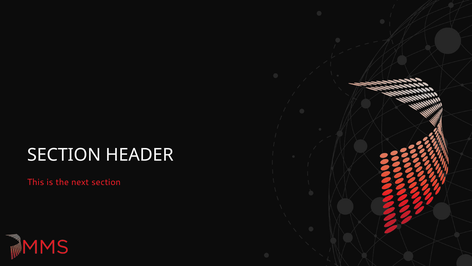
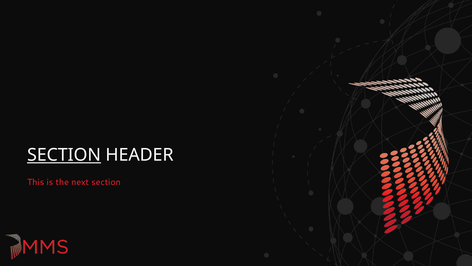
SECTION at (64, 155) underline: none -> present
